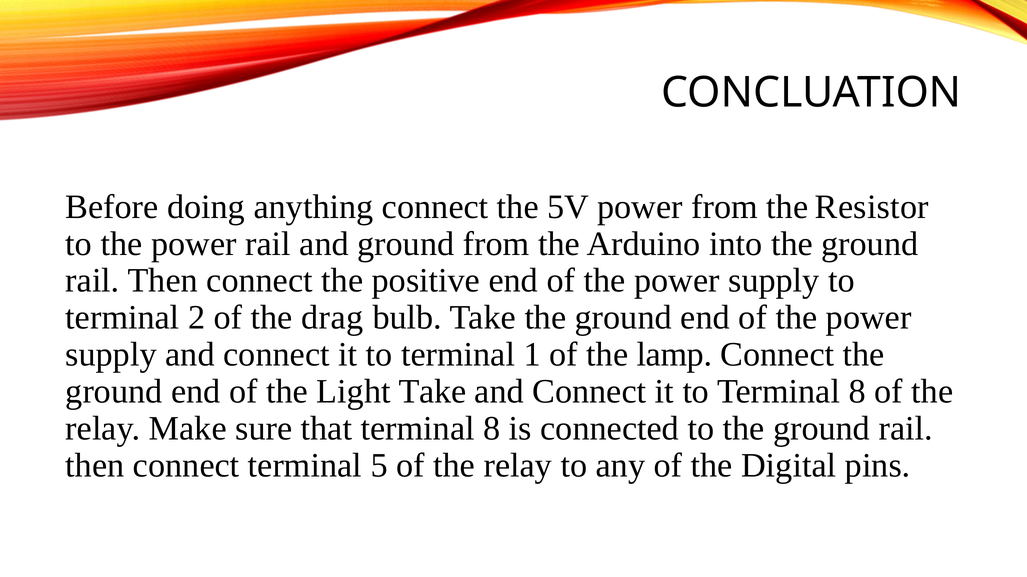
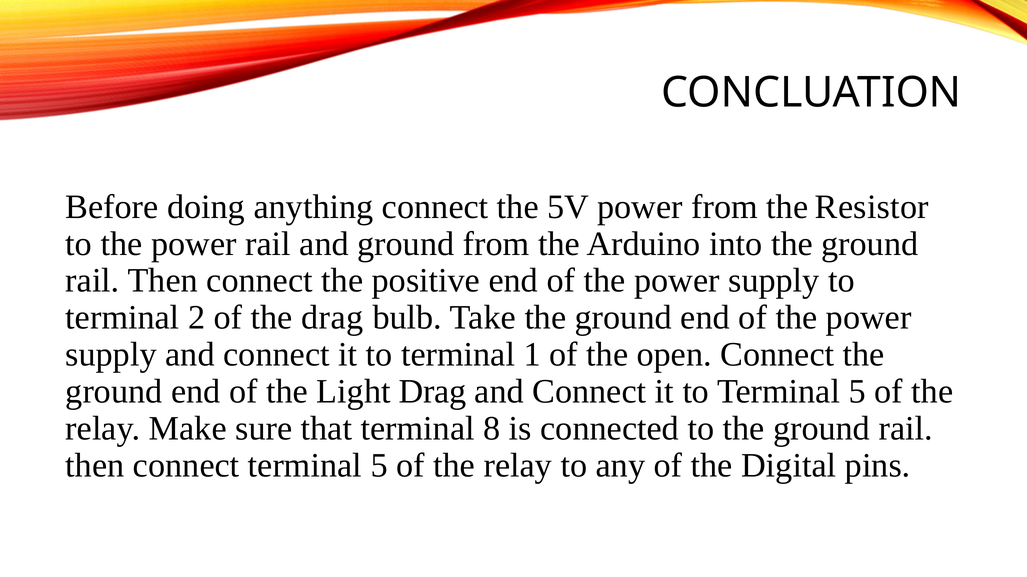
lamp: lamp -> open
Light Take: Take -> Drag
to Terminal 8: 8 -> 5
